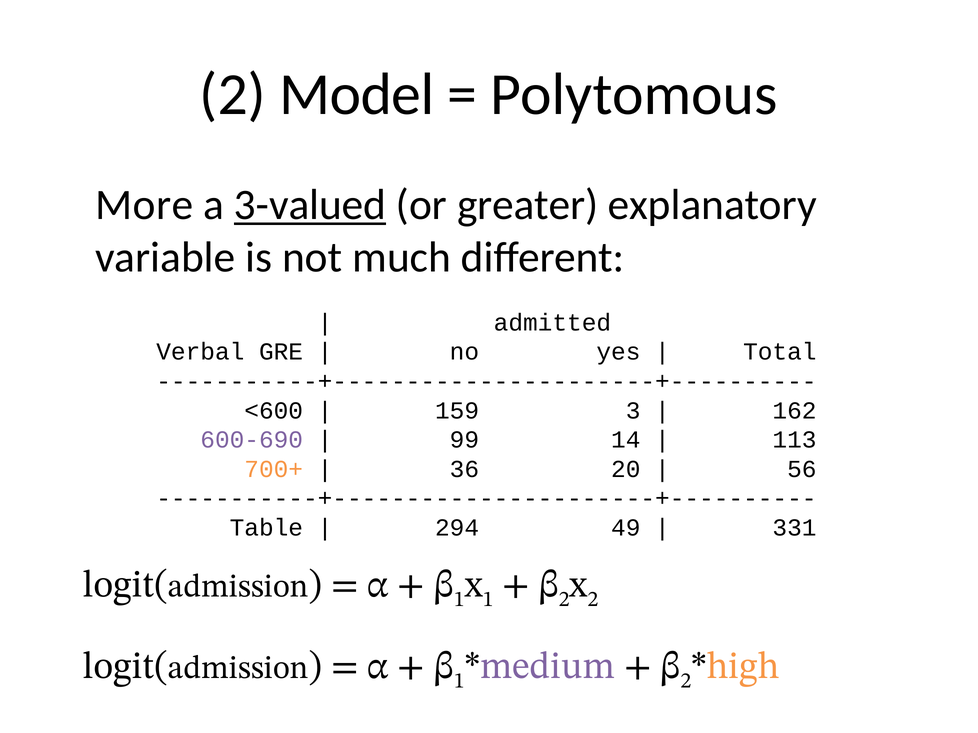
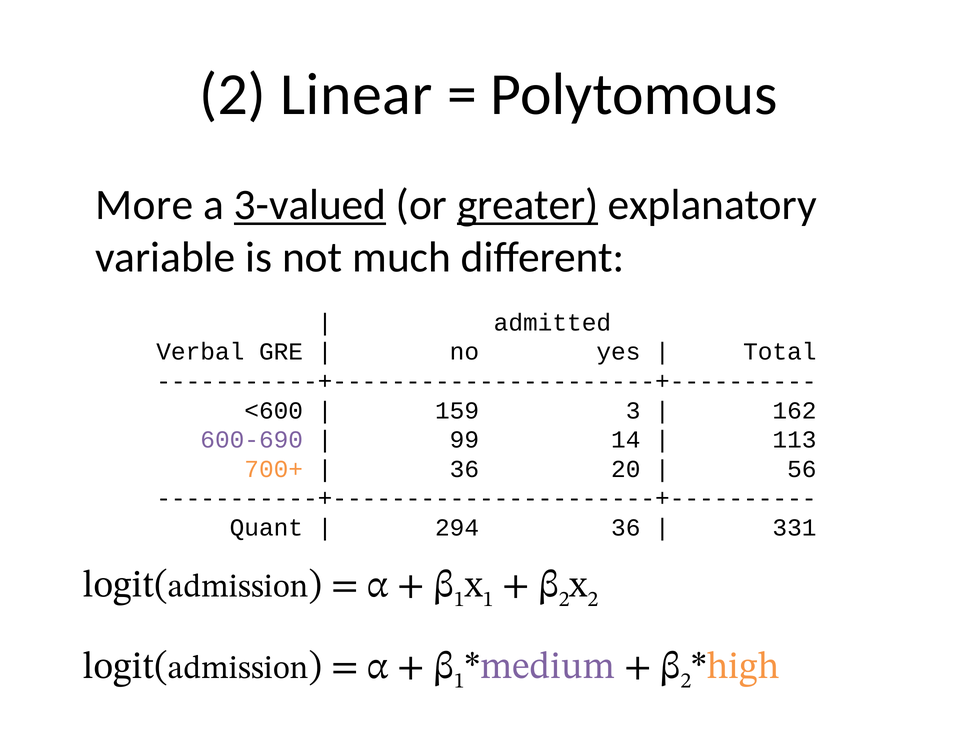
Model: Model -> Linear
greater underline: none -> present
Table: Table -> Quant
294 49: 49 -> 36
